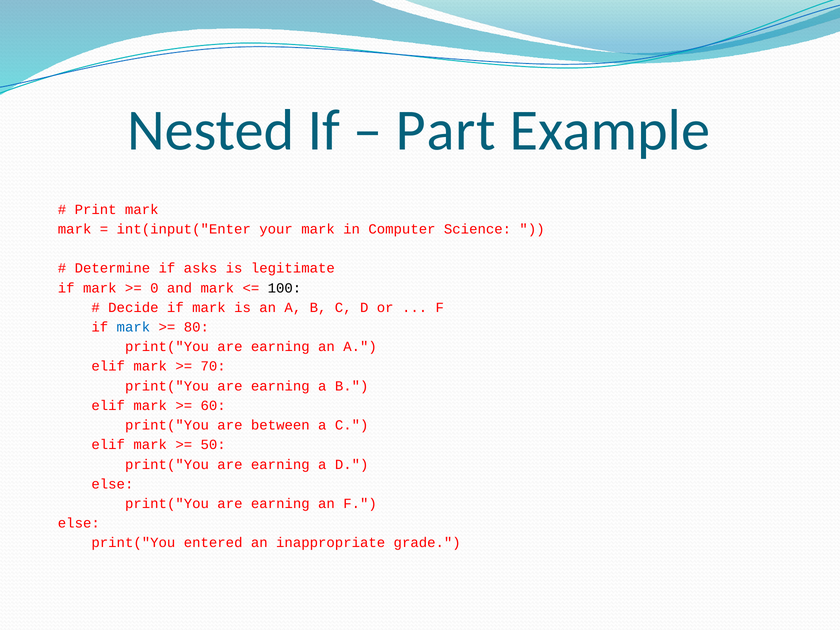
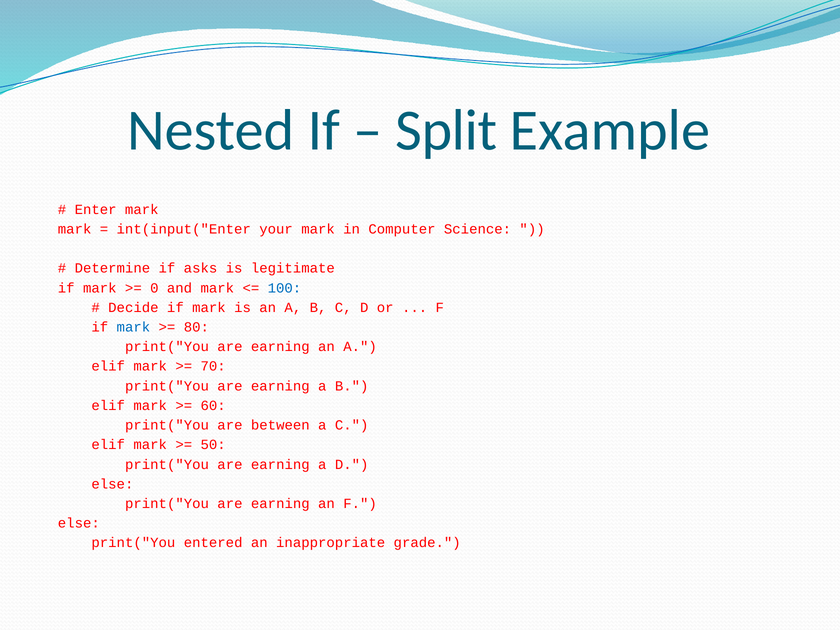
Part: Part -> Split
Print: Print -> Enter
100 colour: black -> blue
